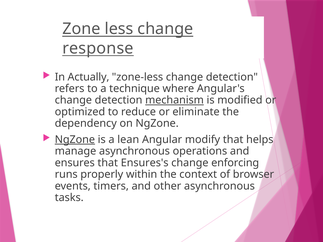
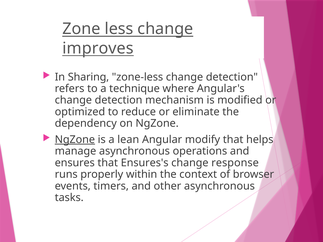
response: response -> improves
Actually: Actually -> Sharing
mechanism underline: present -> none
enforcing: enforcing -> response
